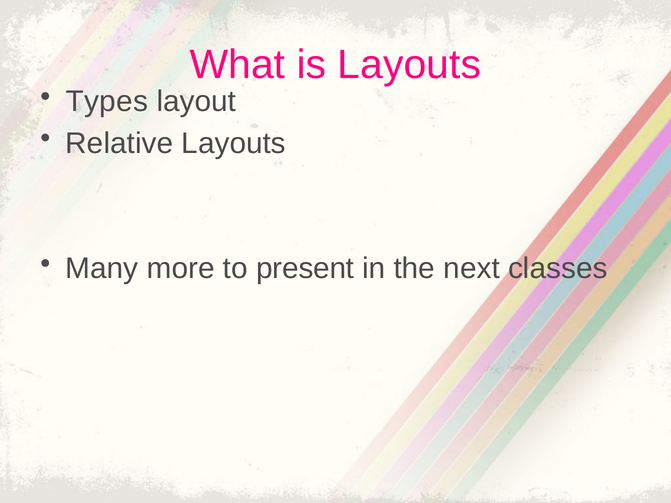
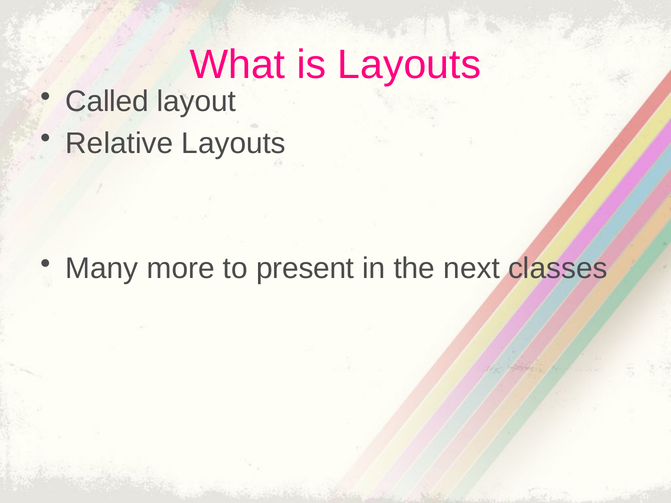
Types: Types -> Called
